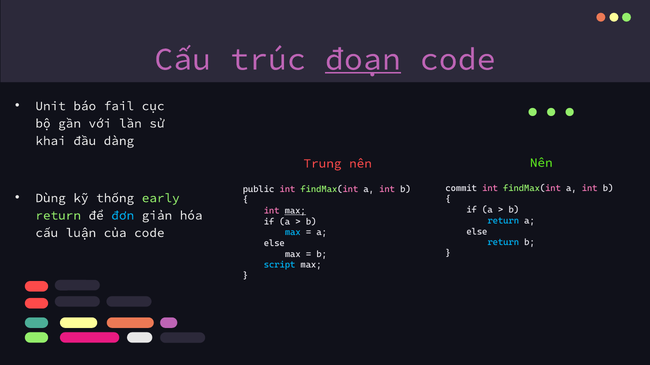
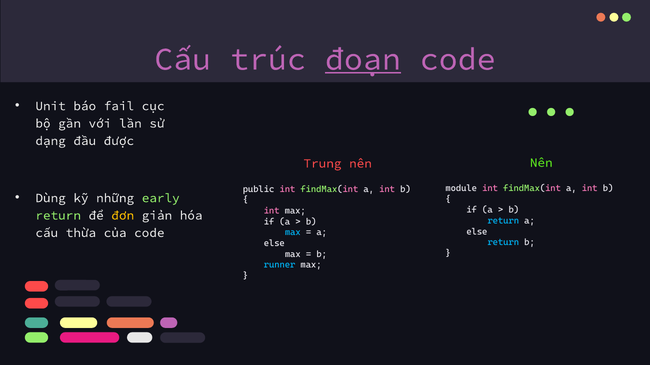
khai: khai -> dạng
dàng: dàng -> được
commit: commit -> module
thống: thống -> những
max at (295, 211) underline: present -> none
đơn colour: light blue -> yellow
luận: luận -> thừa
script: script -> runner
